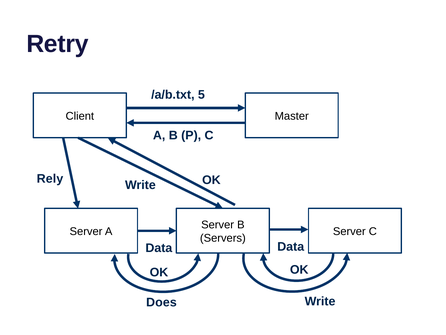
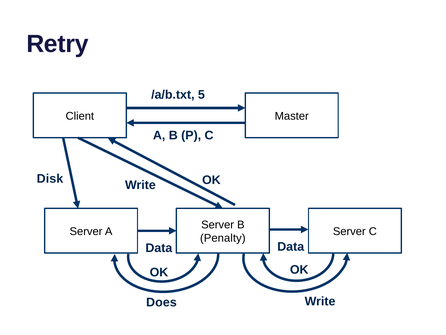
Rely: Rely -> Disk
Servers: Servers -> Penalty
